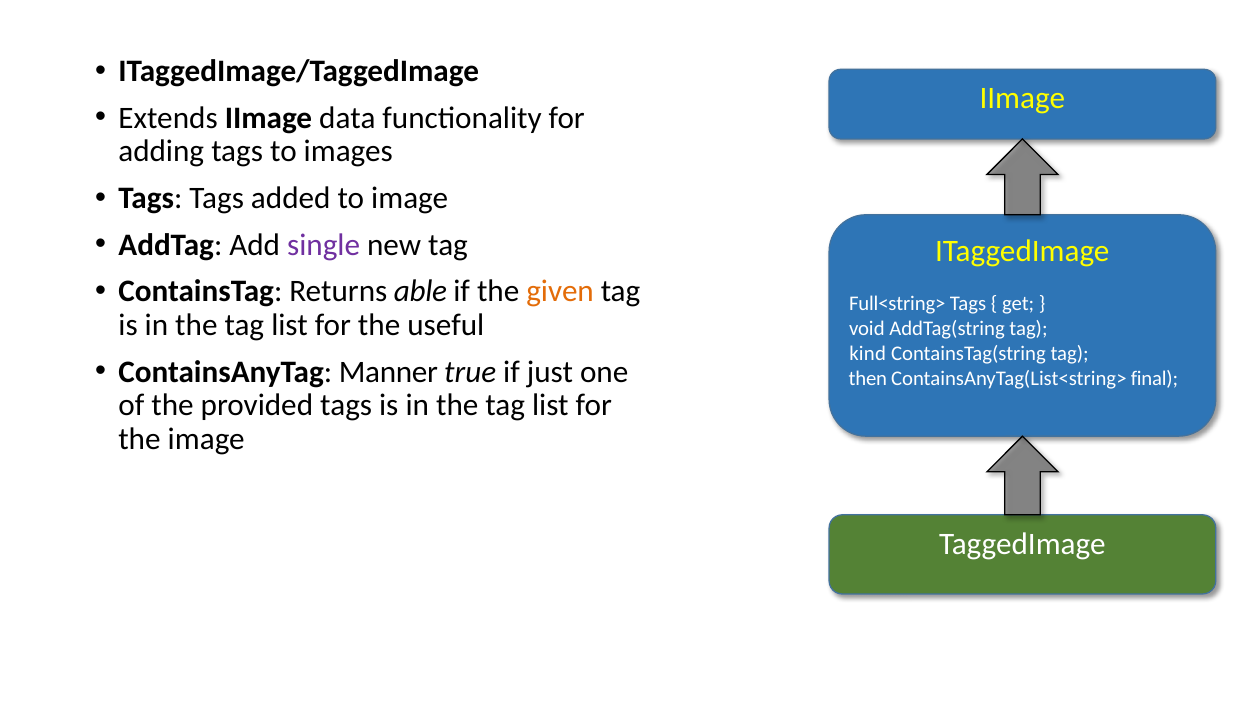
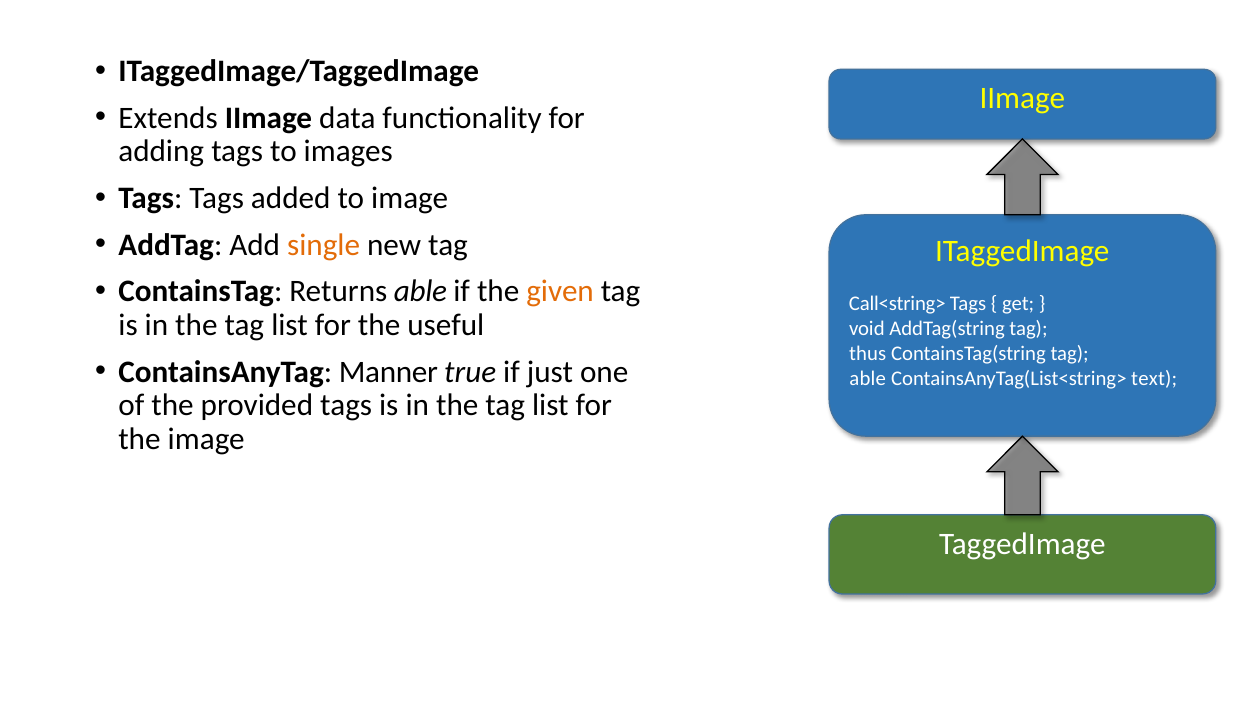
single colour: purple -> orange
Full<string>: Full<string> -> Call<string>
kind: kind -> thus
then at (868, 378): then -> able
final: final -> text
